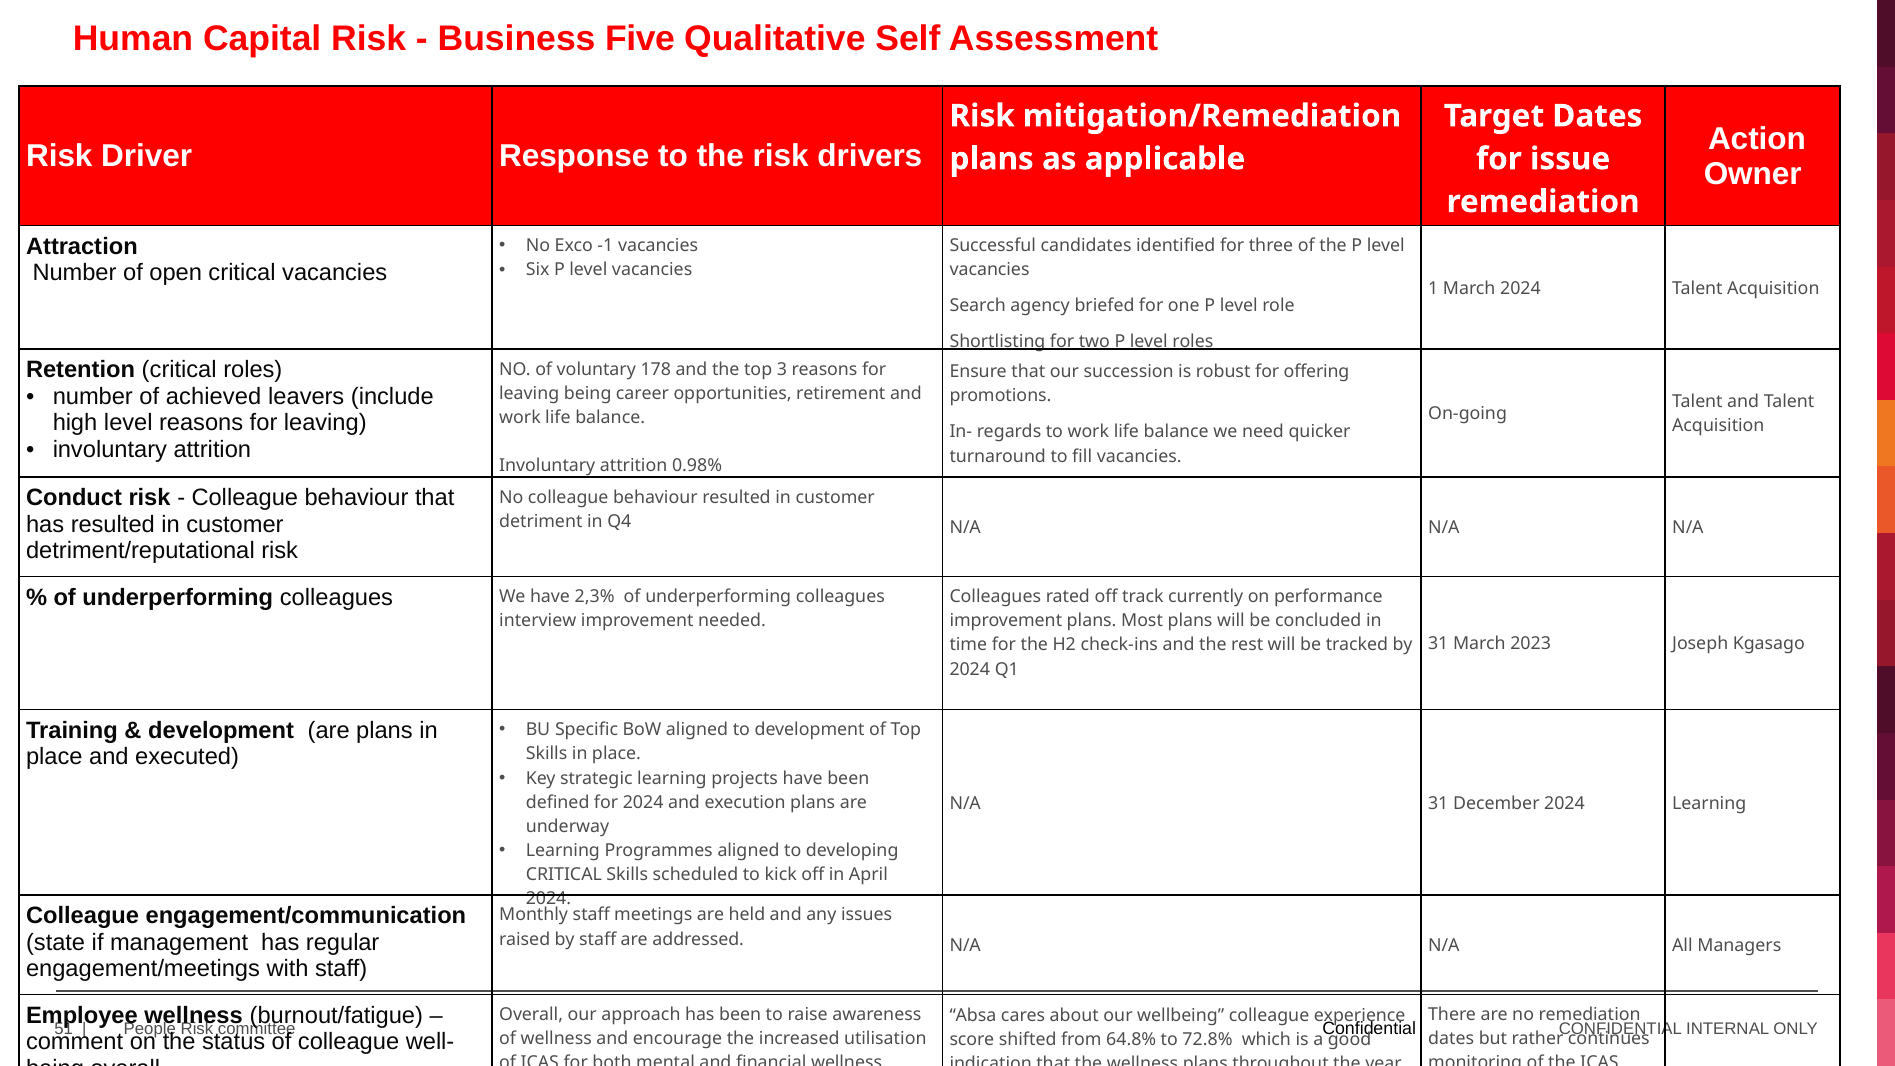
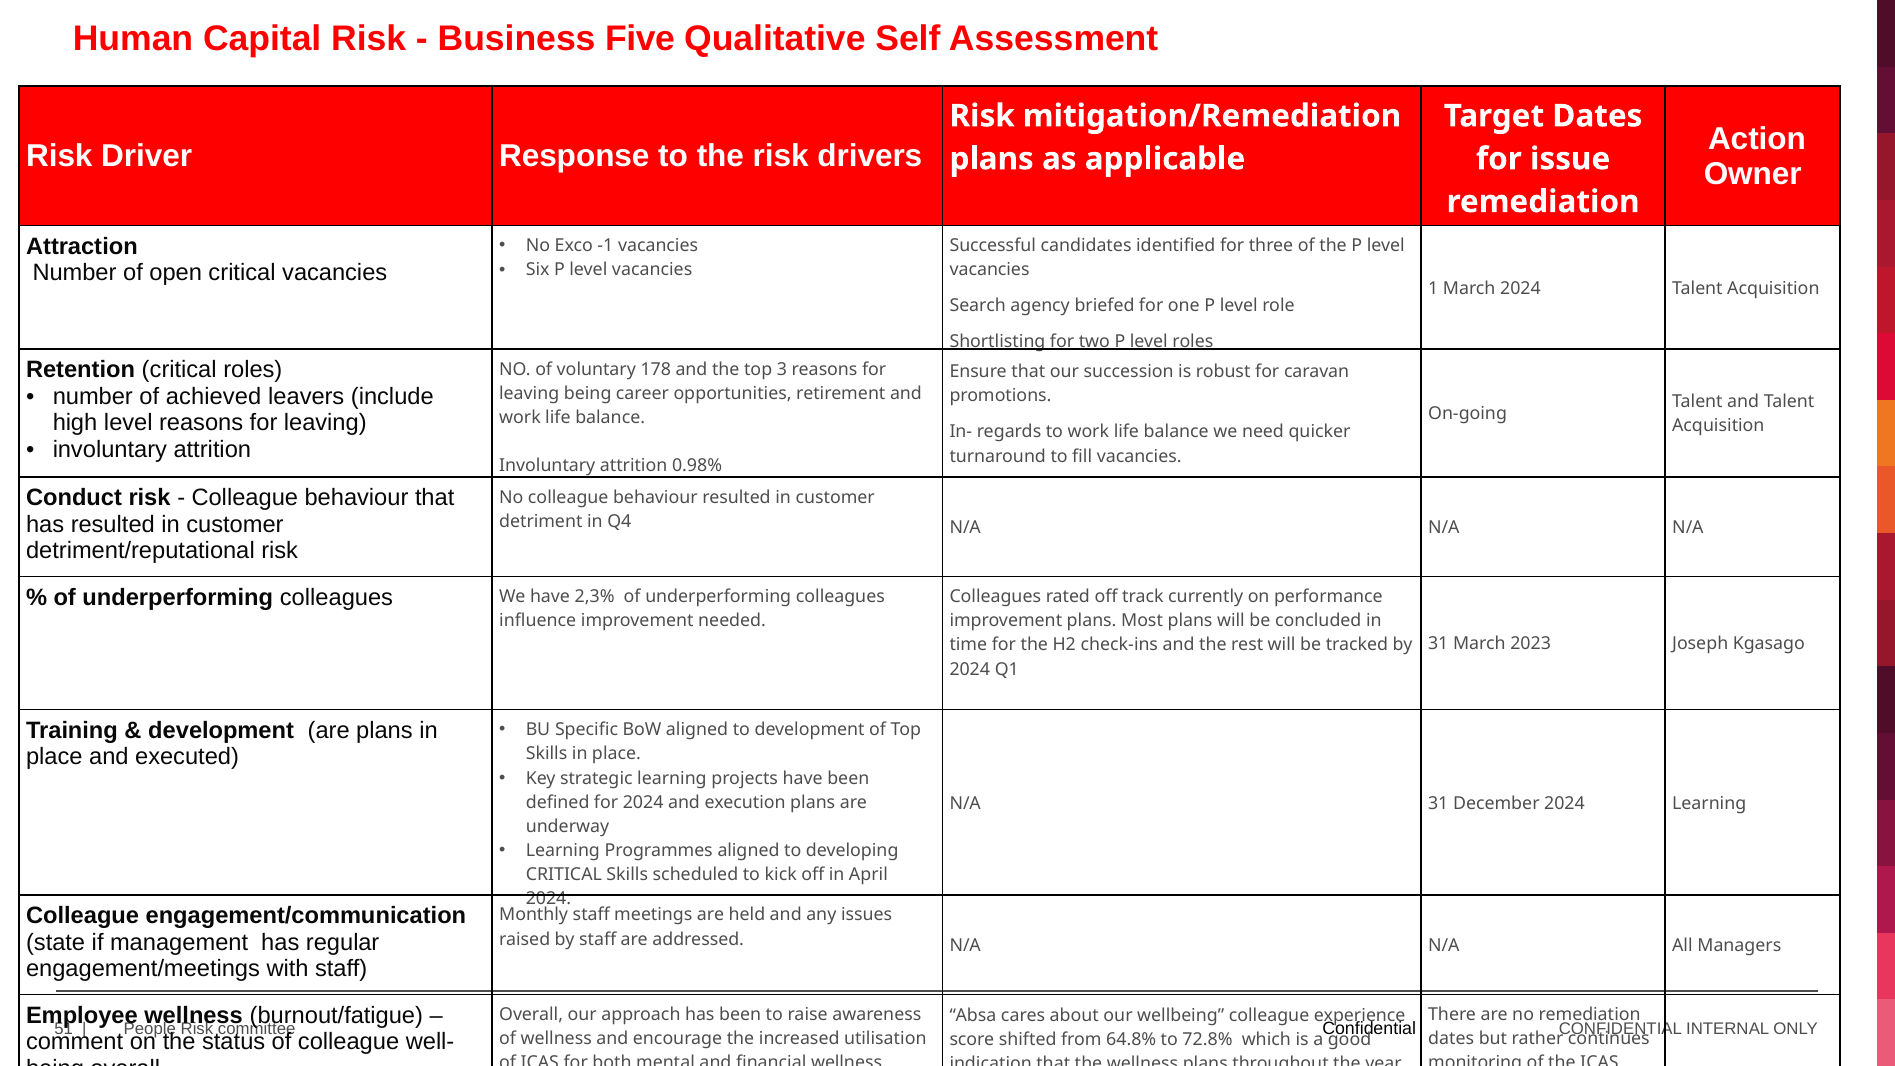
offering: offering -> caravan
interview: interview -> influence
